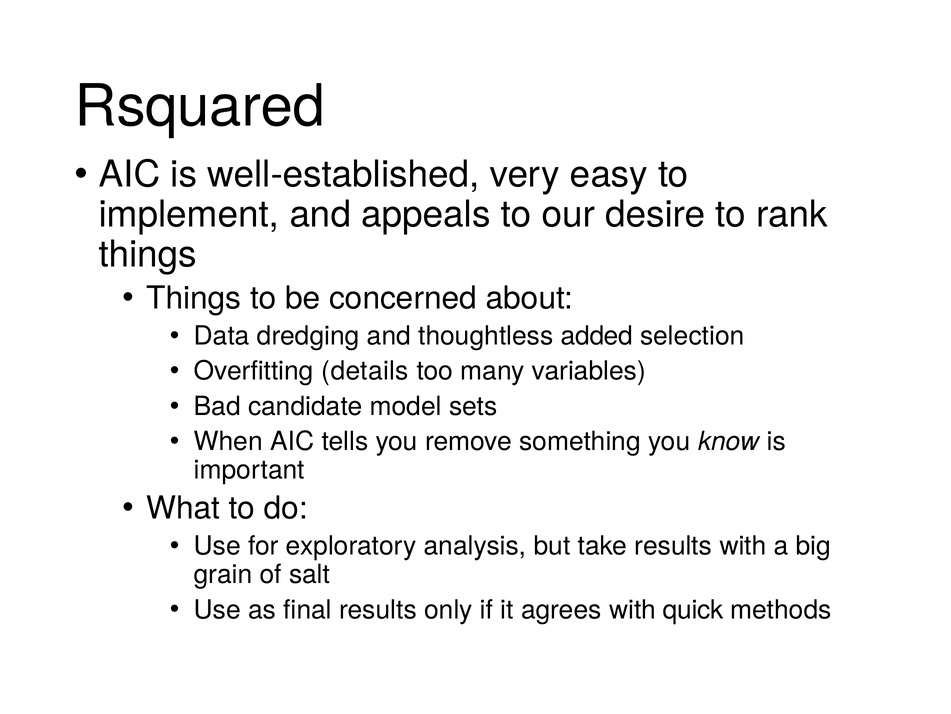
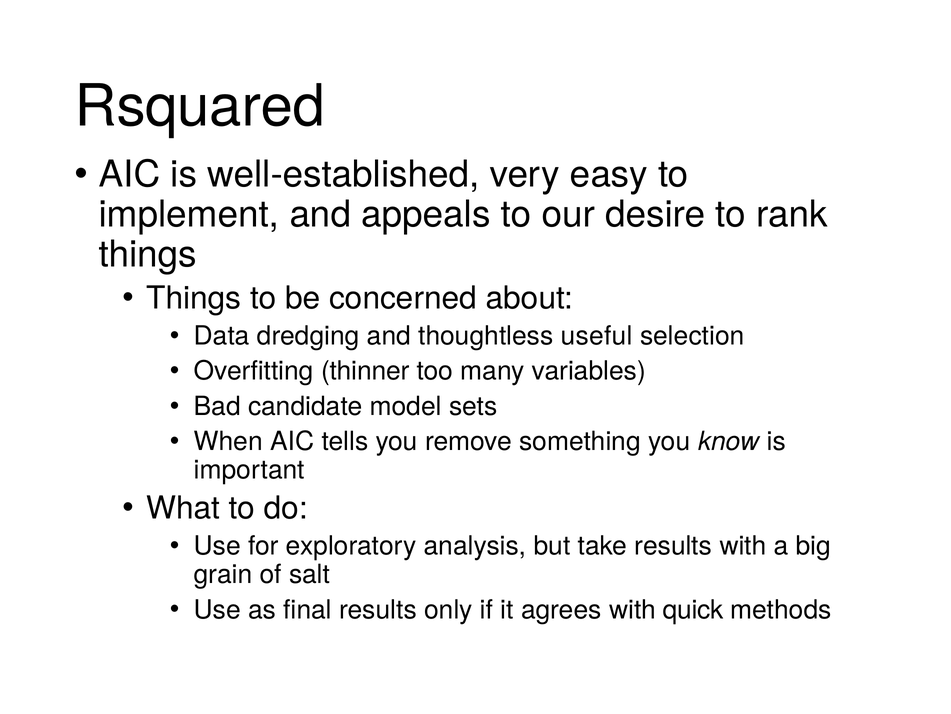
added: added -> useful
details: details -> thinner
